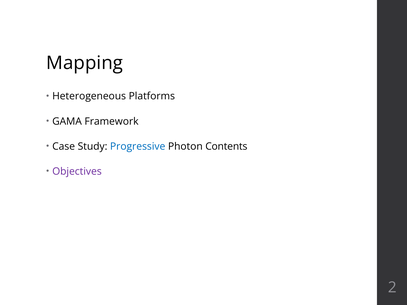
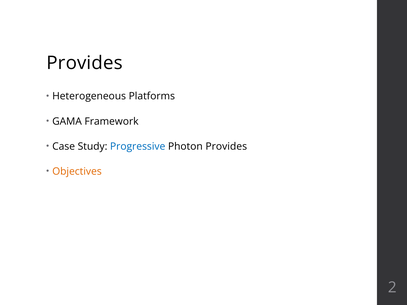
Mapping at (85, 63): Mapping -> Provides
Photon Contents: Contents -> Provides
Objectives colour: purple -> orange
